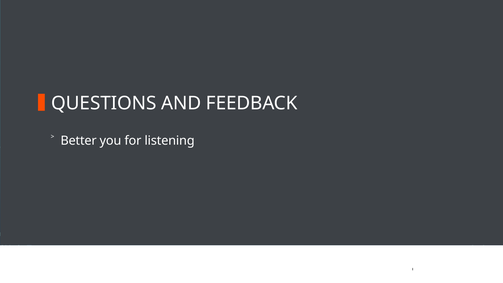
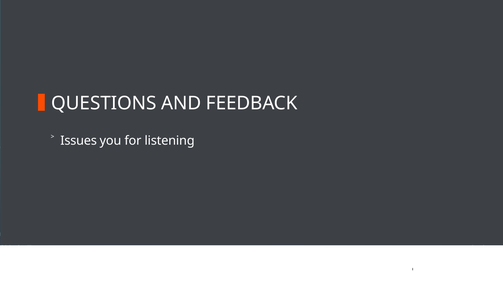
Better: Better -> Issues
